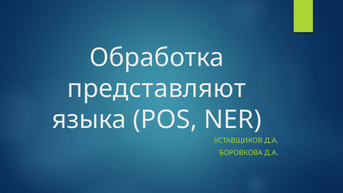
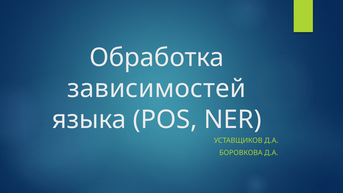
представляют: представляют -> зависимостей
